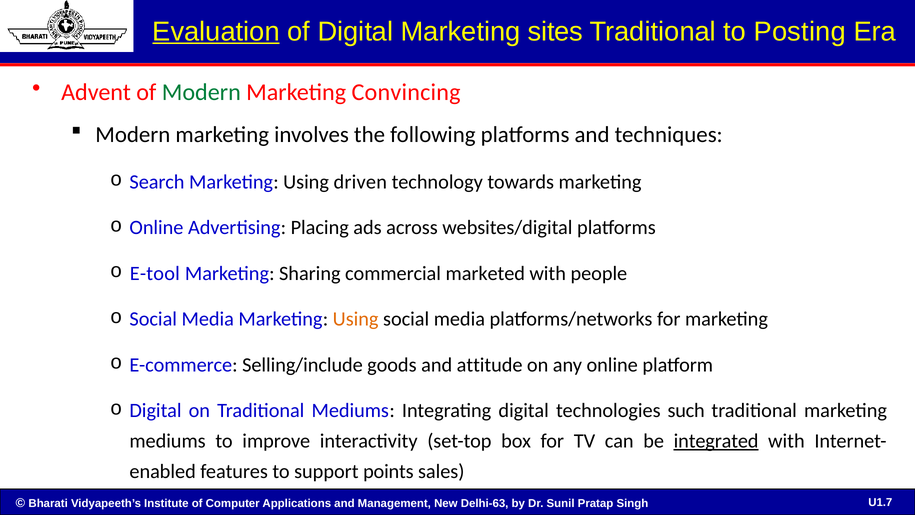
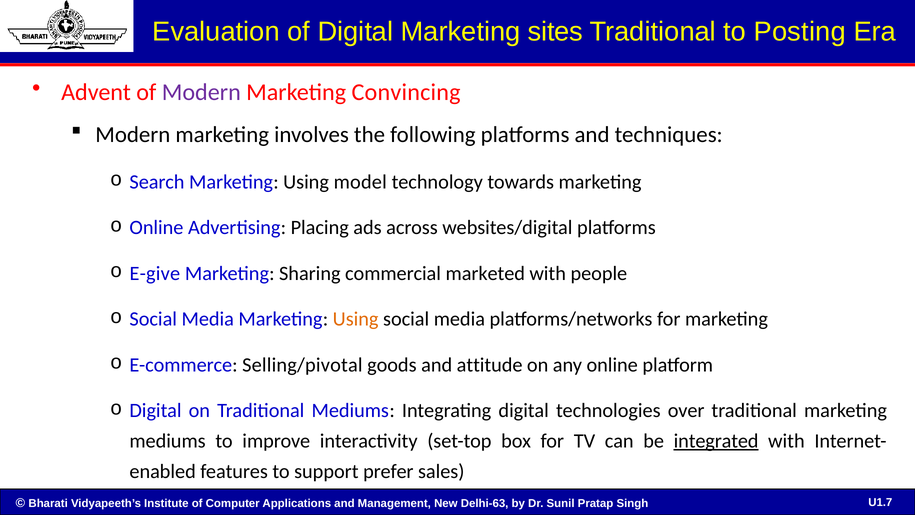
Evaluation underline: present -> none
Modern at (201, 92) colour: green -> purple
driven: driven -> model
E-tool: E-tool -> E-give
Selling/include: Selling/include -> Selling/pivotal
such: such -> over
points: points -> prefer
